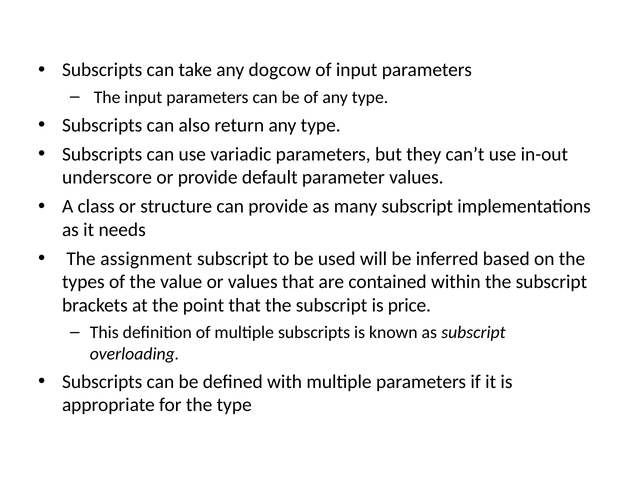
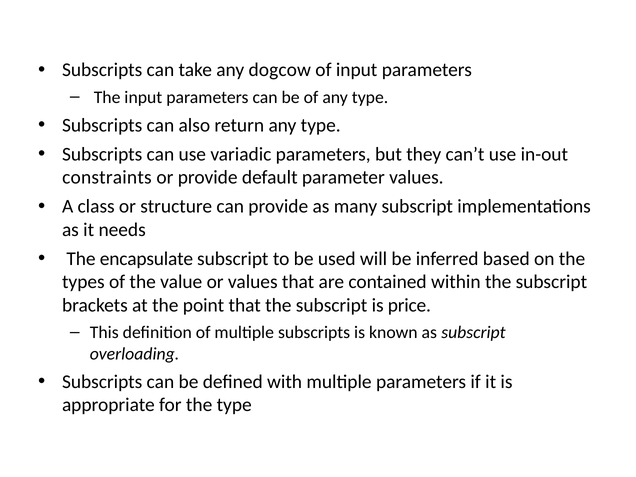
underscore: underscore -> constraints
assignment: assignment -> encapsulate
